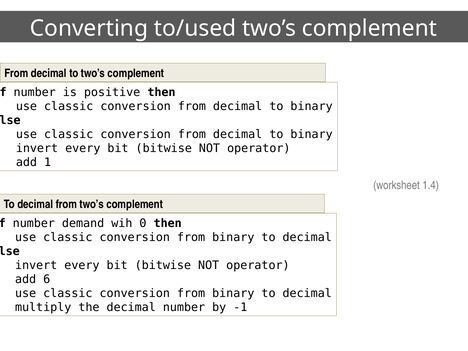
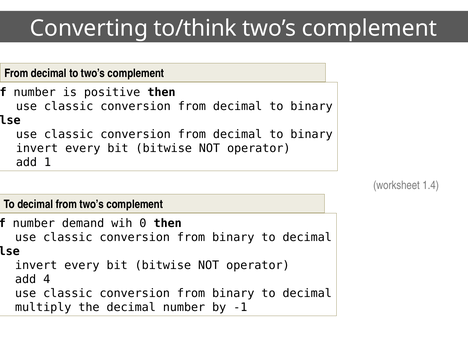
to/used: to/used -> to/think
6: 6 -> 4
